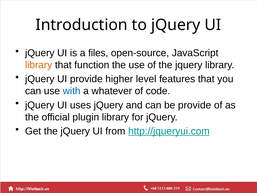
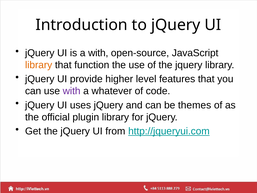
a files: files -> with
with at (72, 91) colour: blue -> purple
be provide: provide -> themes
